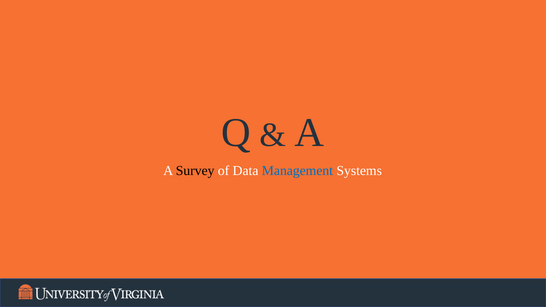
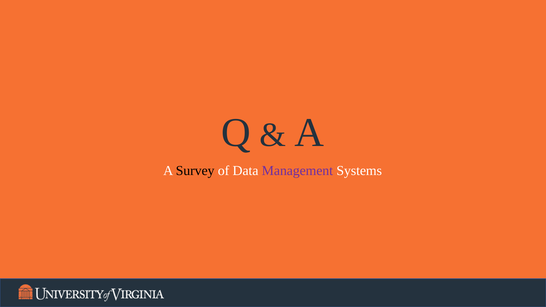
Management colour: blue -> purple
